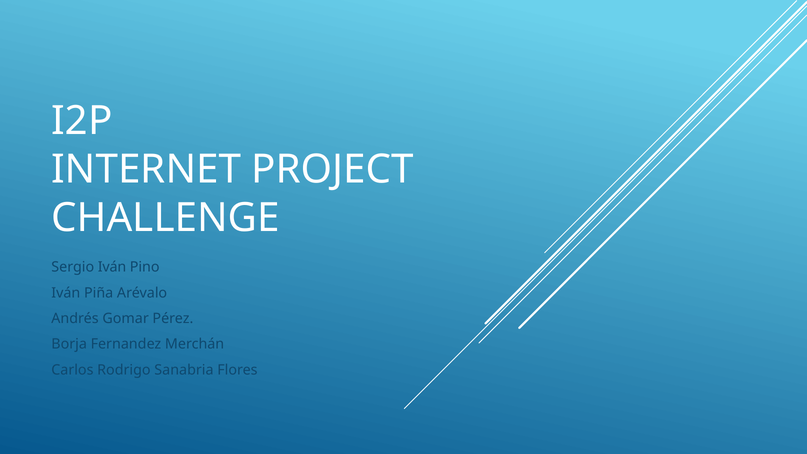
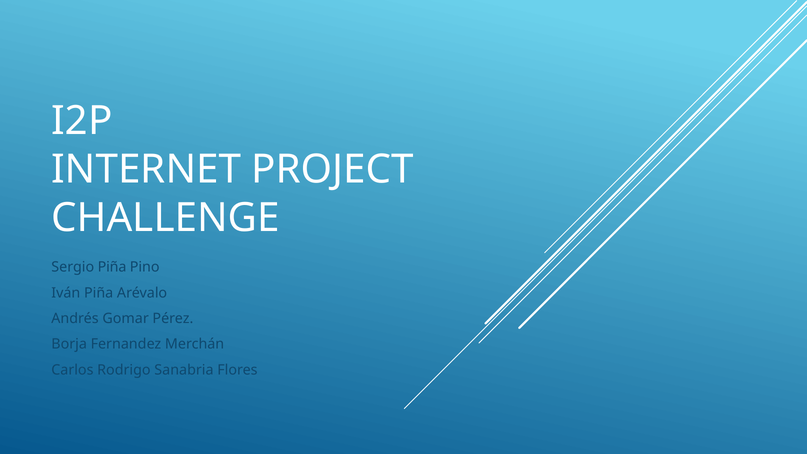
Sergio Iván: Iván -> Piña
